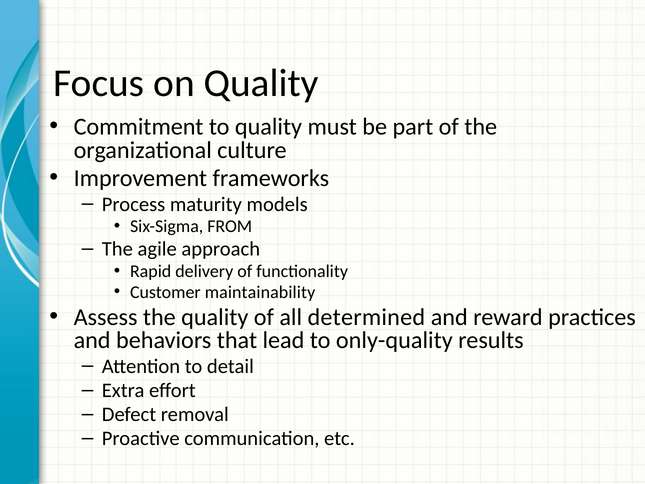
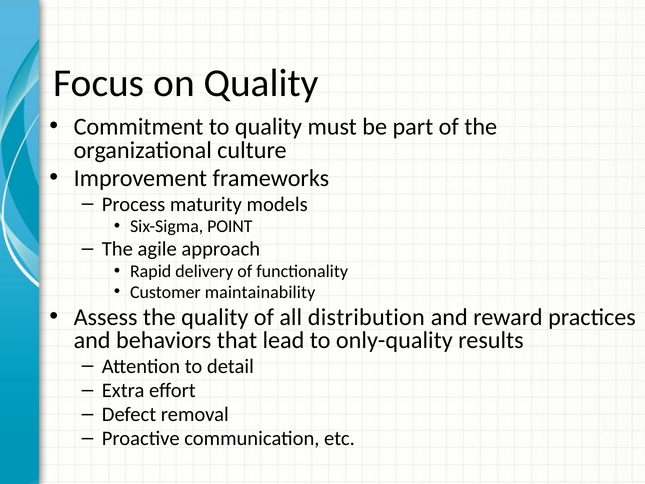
FROM: FROM -> POINT
determined: determined -> distribution
